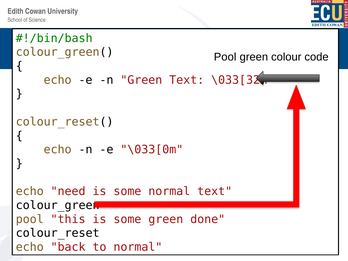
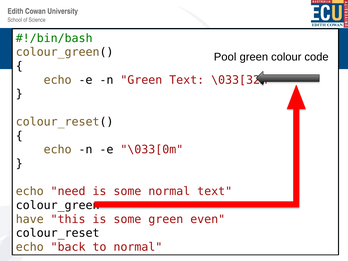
pool at (30, 219): pool -> have
done: done -> even
